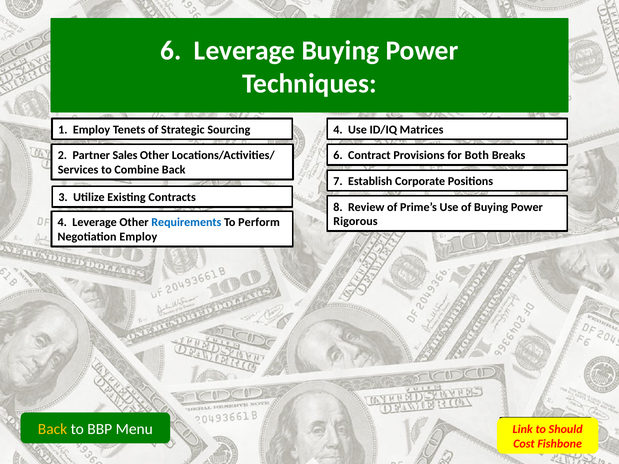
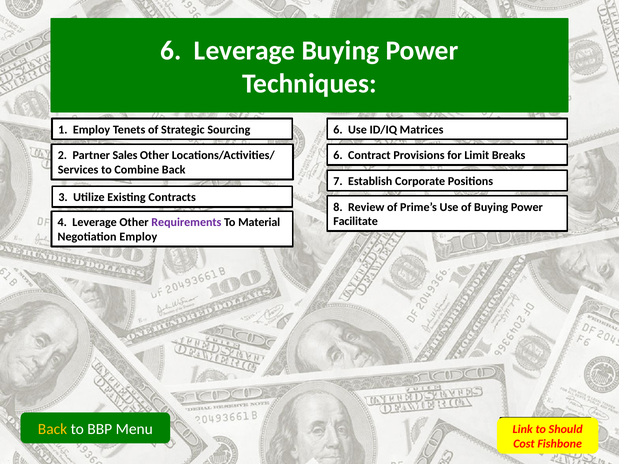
Sourcing 4: 4 -> 6
Both: Both -> Limit
Rigorous: Rigorous -> Facilitate
Requirements colour: blue -> purple
Perform: Perform -> Material
